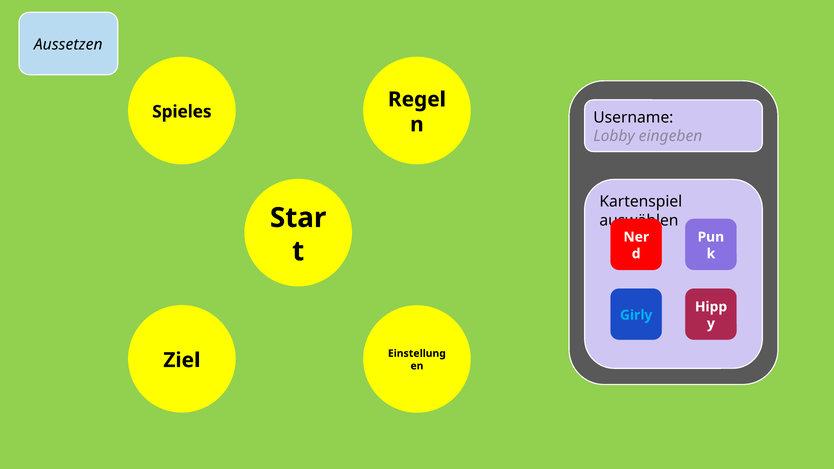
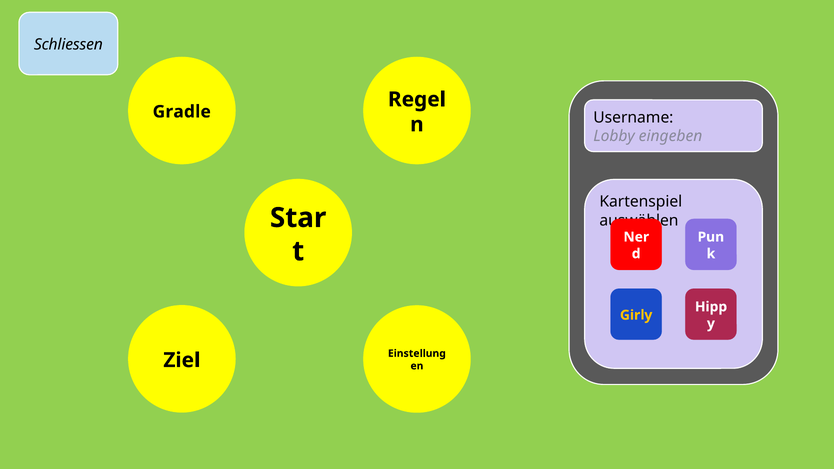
Aussetzen: Aussetzen -> Schliessen
Spieles: Spieles -> Gradle
Girly colour: light blue -> yellow
